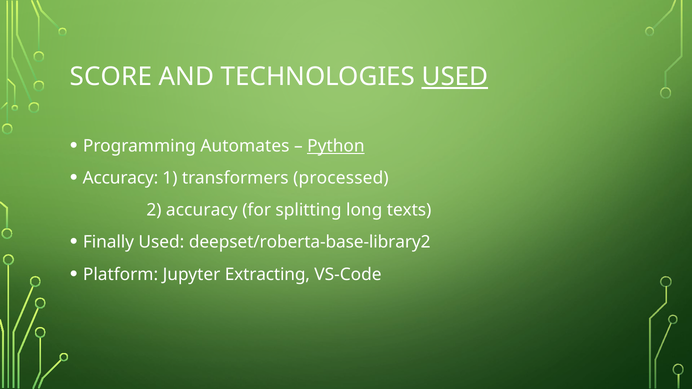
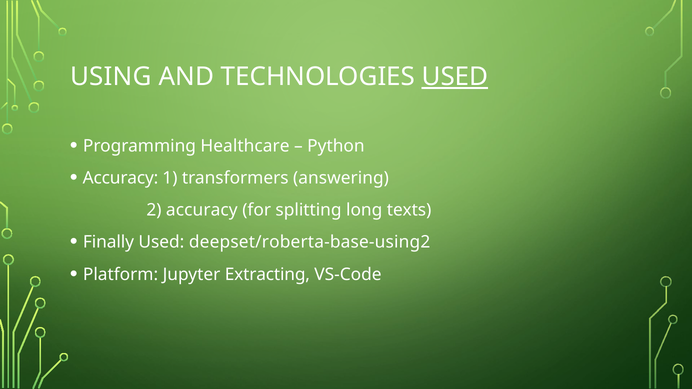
SCORE: SCORE -> USING
Automates: Automates -> Healthcare
Python underline: present -> none
processed: processed -> answering
deepset/roberta-base-library2: deepset/roberta-base-library2 -> deepset/roberta-base-using2
